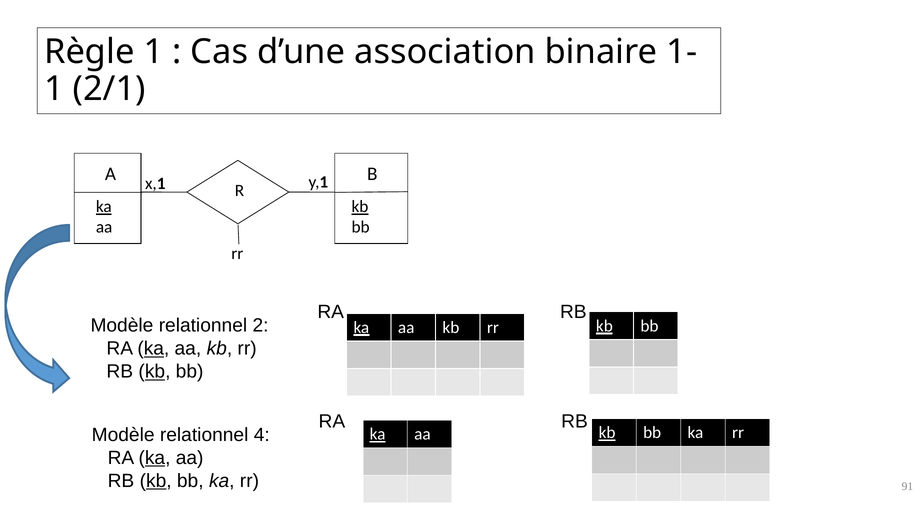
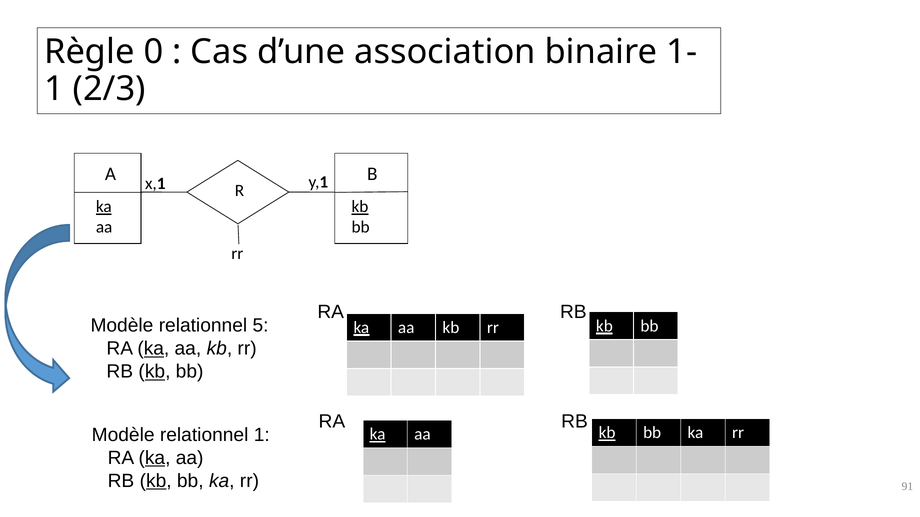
Règle 1: 1 -> 0
2/1: 2/1 -> 2/3
2: 2 -> 5
relationnel 4: 4 -> 1
